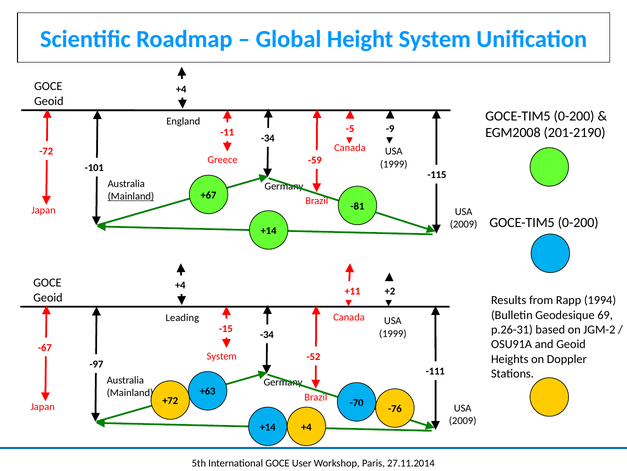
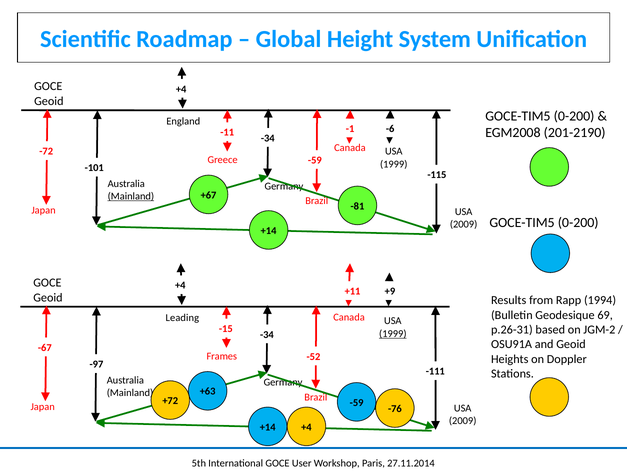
-9: -9 -> -6
-5: -5 -> -1
+2: +2 -> +9
1999 at (393, 333) underline: none -> present
System at (222, 356): System -> Frames
-70 at (357, 402): -70 -> -59
